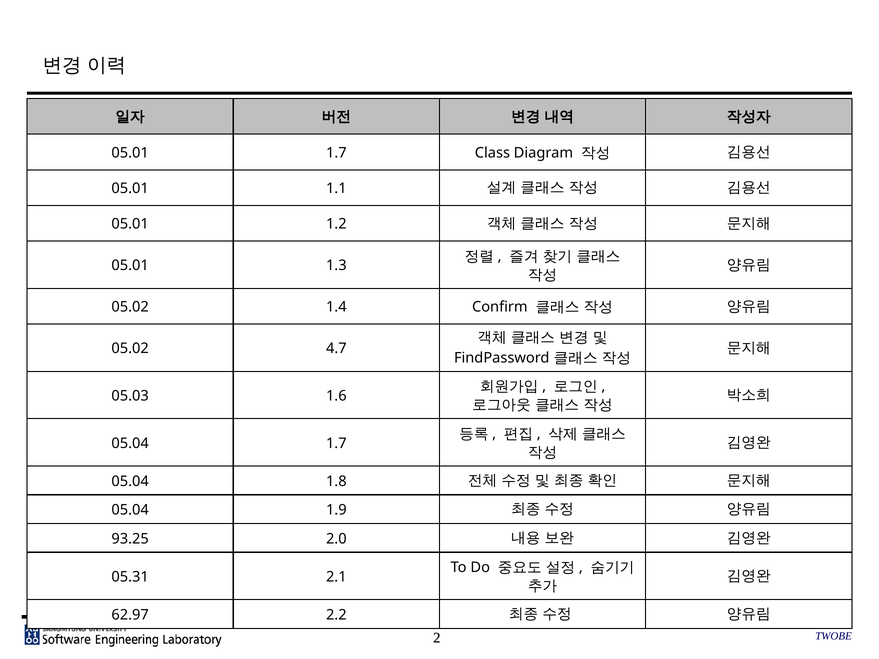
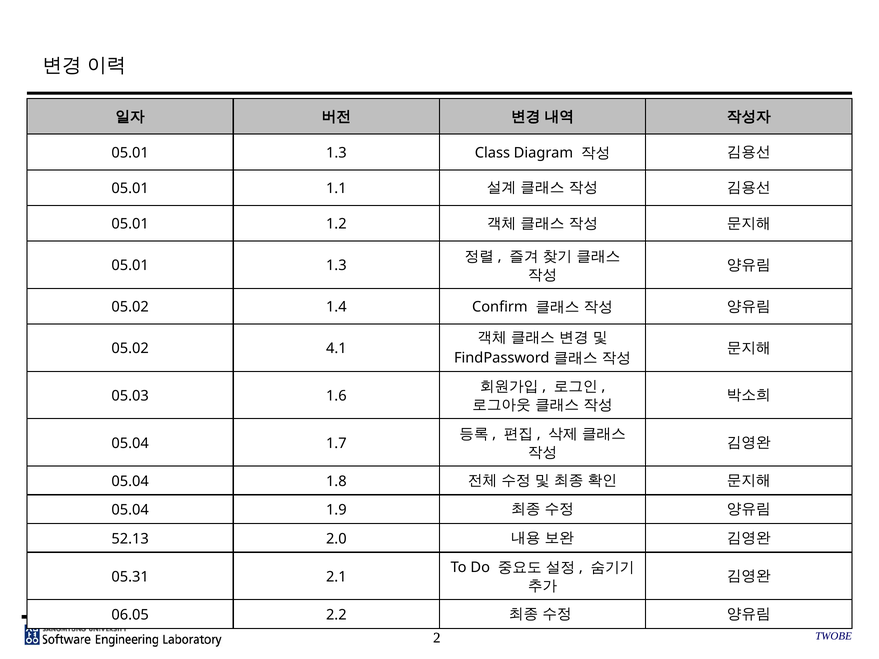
1.7 at (336, 153): 1.7 -> 1.3
4.7: 4.7 -> 4.1
93.25: 93.25 -> 52.13
62.97: 62.97 -> 06.05
